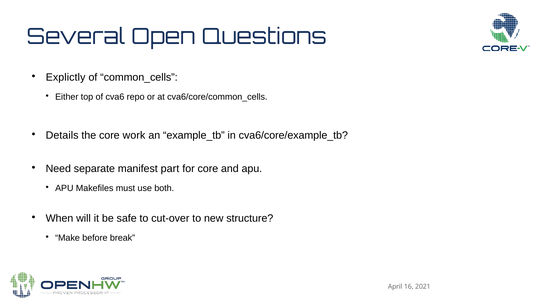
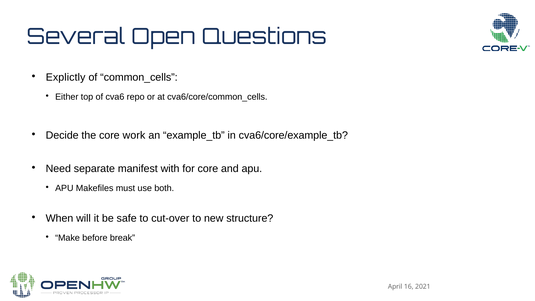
Details: Details -> Decide
part: part -> with
